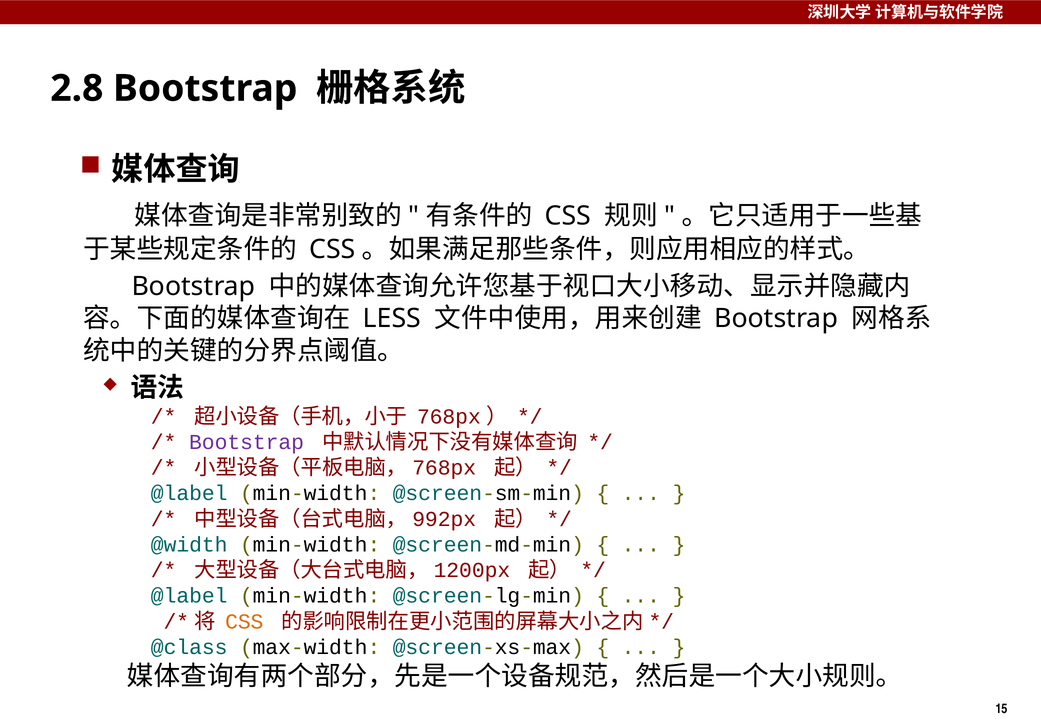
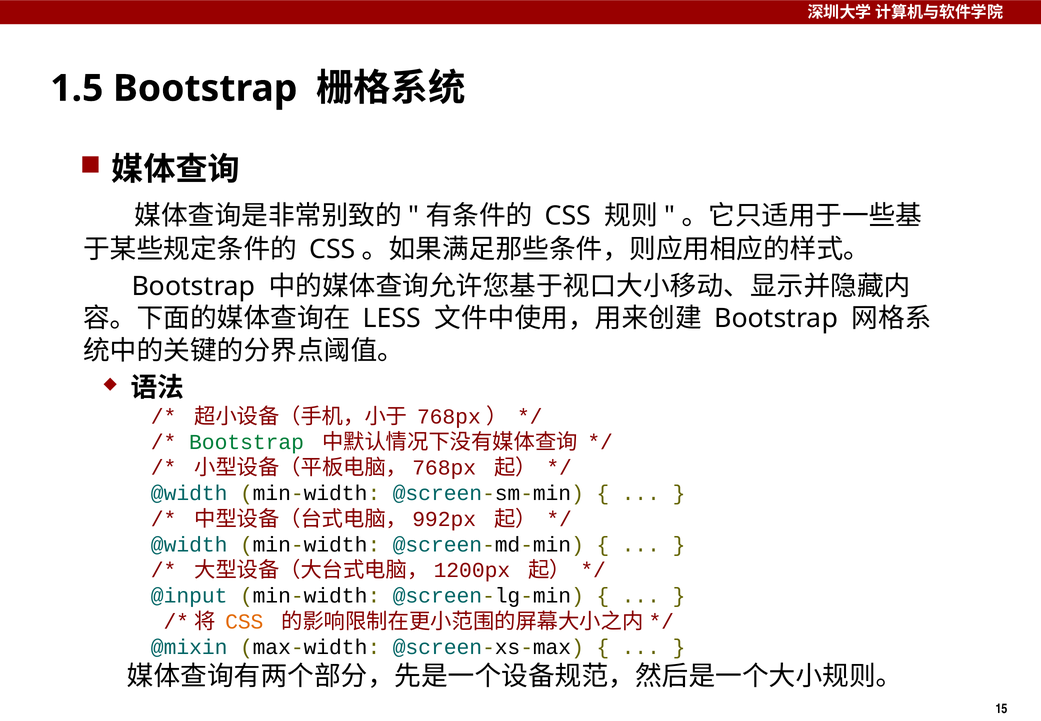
2.8: 2.8 -> 1.5
Bootstrap at (247, 442) colour: purple -> green
@label at (189, 493): @label -> @width
@label at (189, 596): @label -> @input
@class: @class -> @mixin
